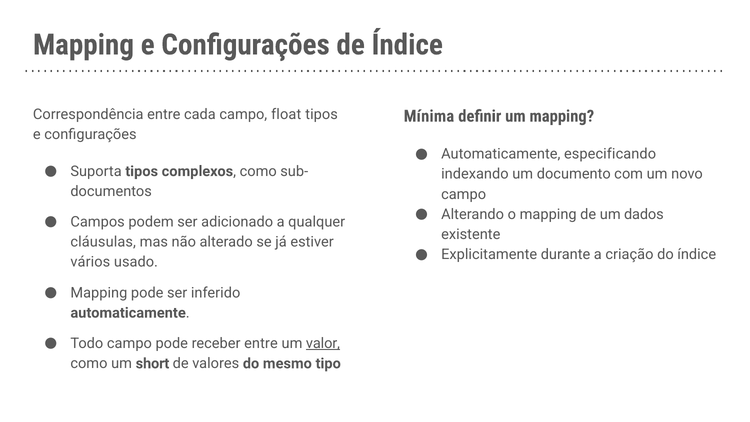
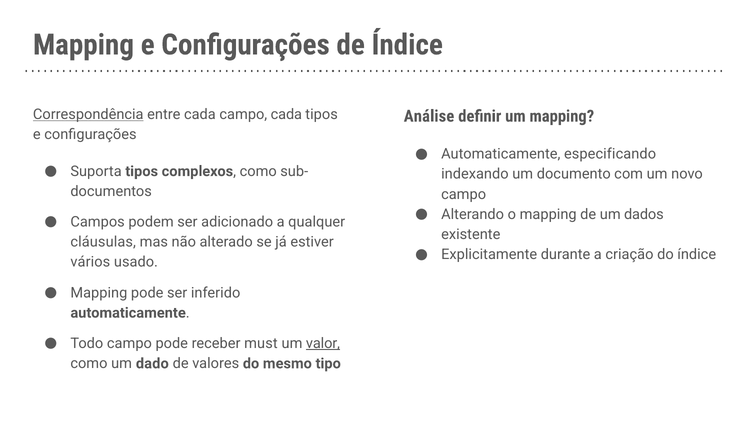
Correspondência underline: none -> present
campo float: float -> cada
Mínima: Mínima -> Análise
receber entre: entre -> must
short: short -> dado
